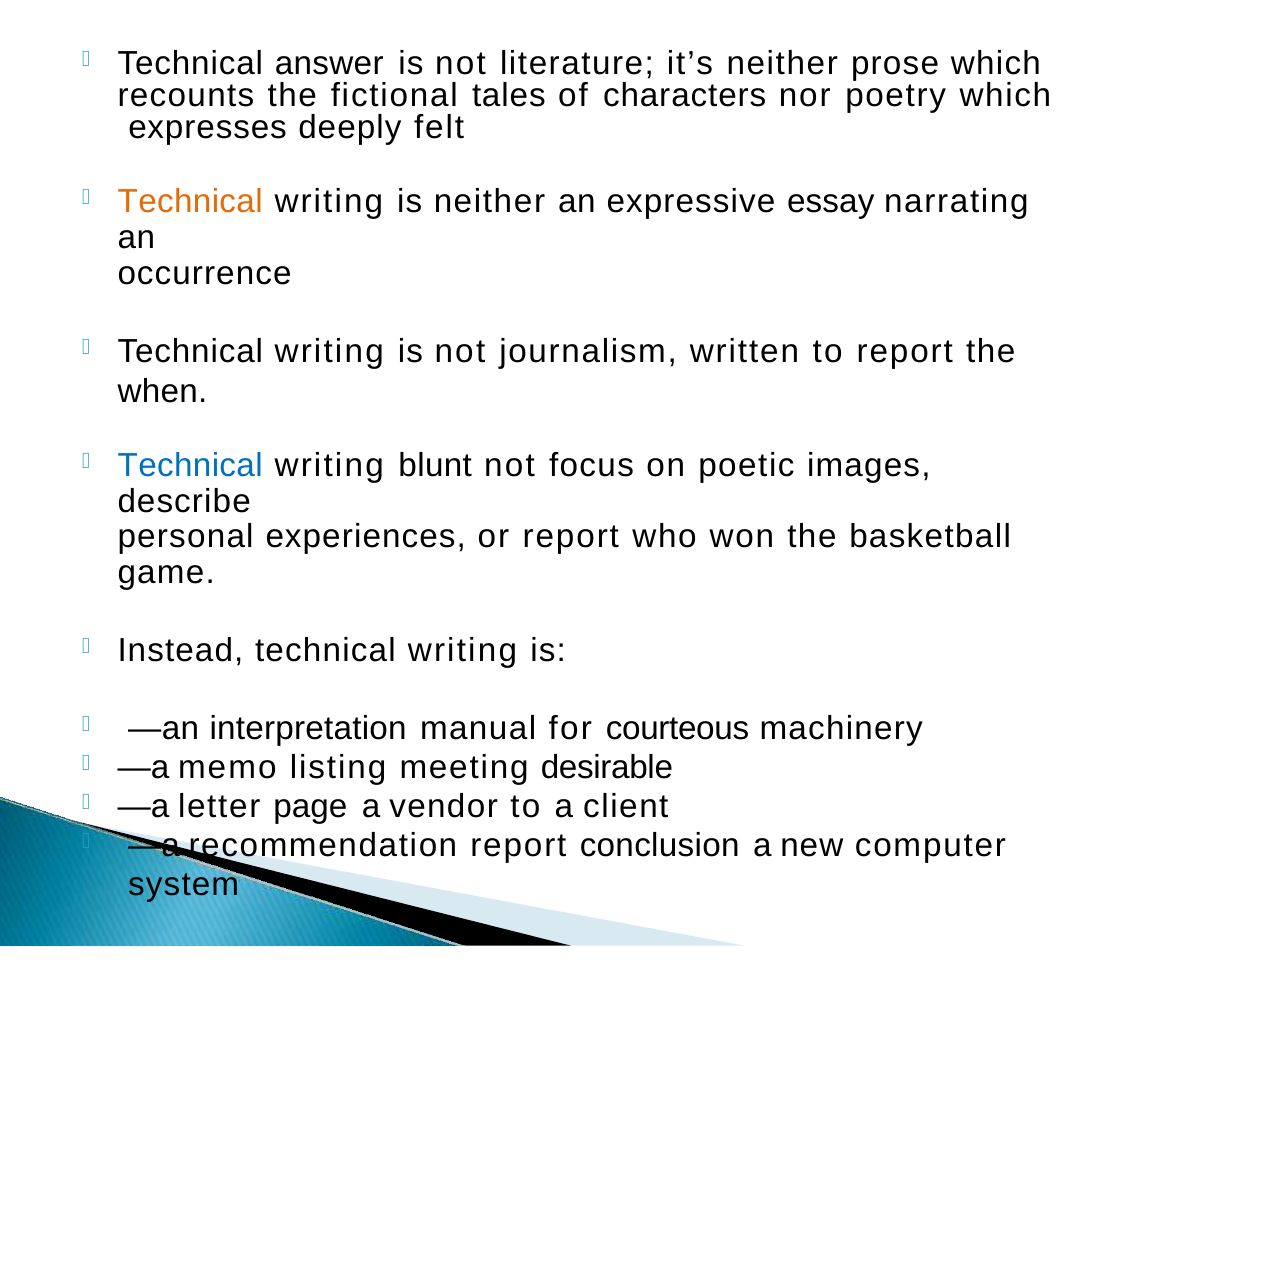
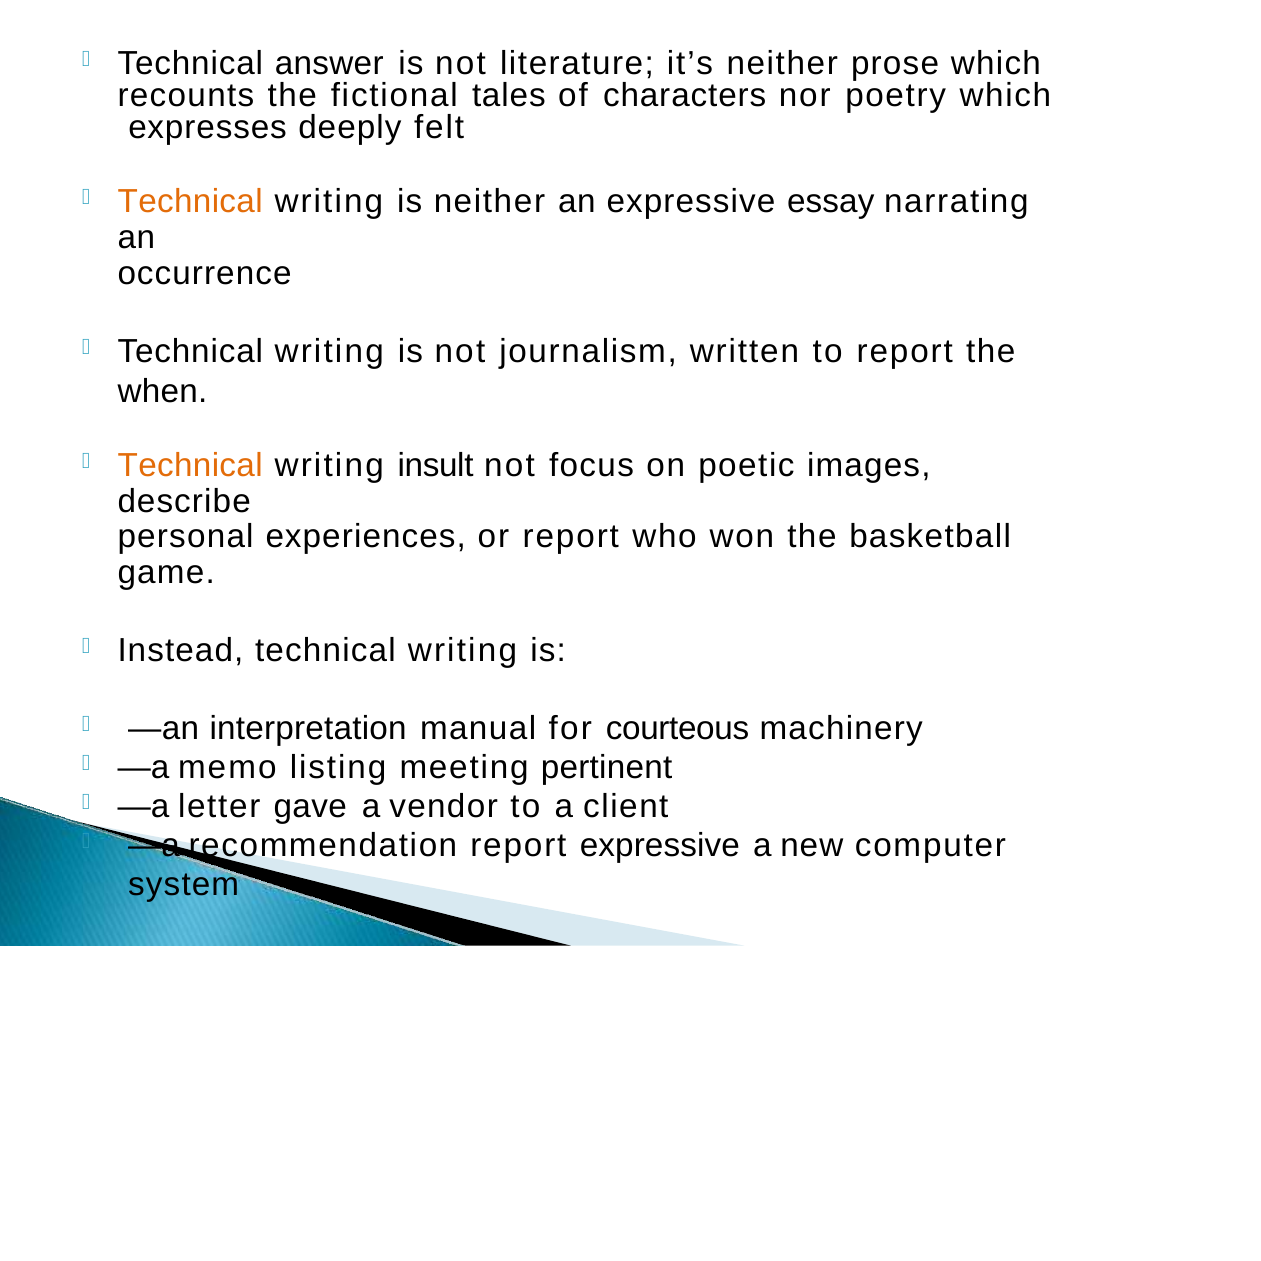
Technical at (190, 465) colour: blue -> orange
blunt: blunt -> insult
desirable: desirable -> pertinent
page: page -> gave
report conclusion: conclusion -> expressive
